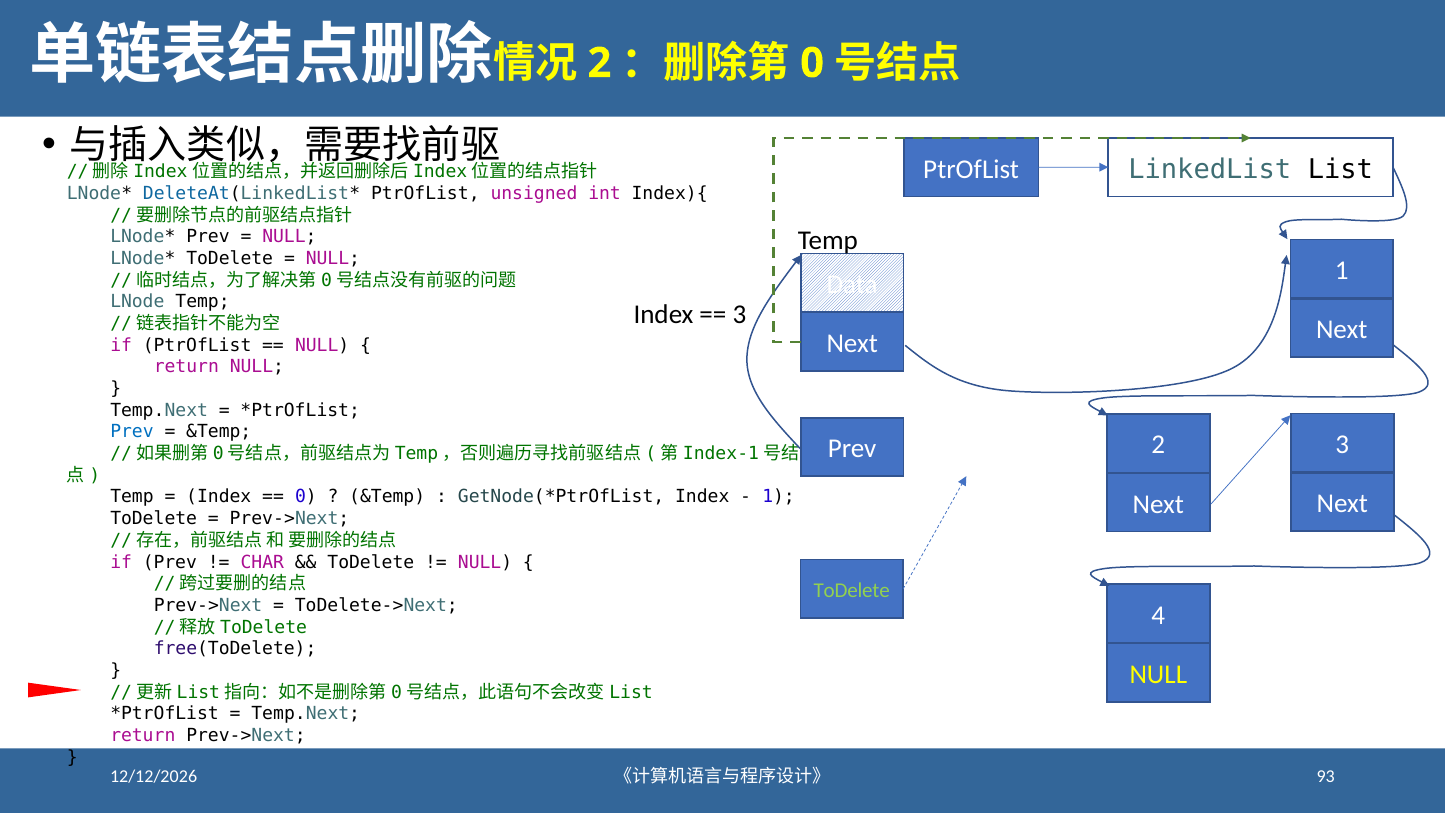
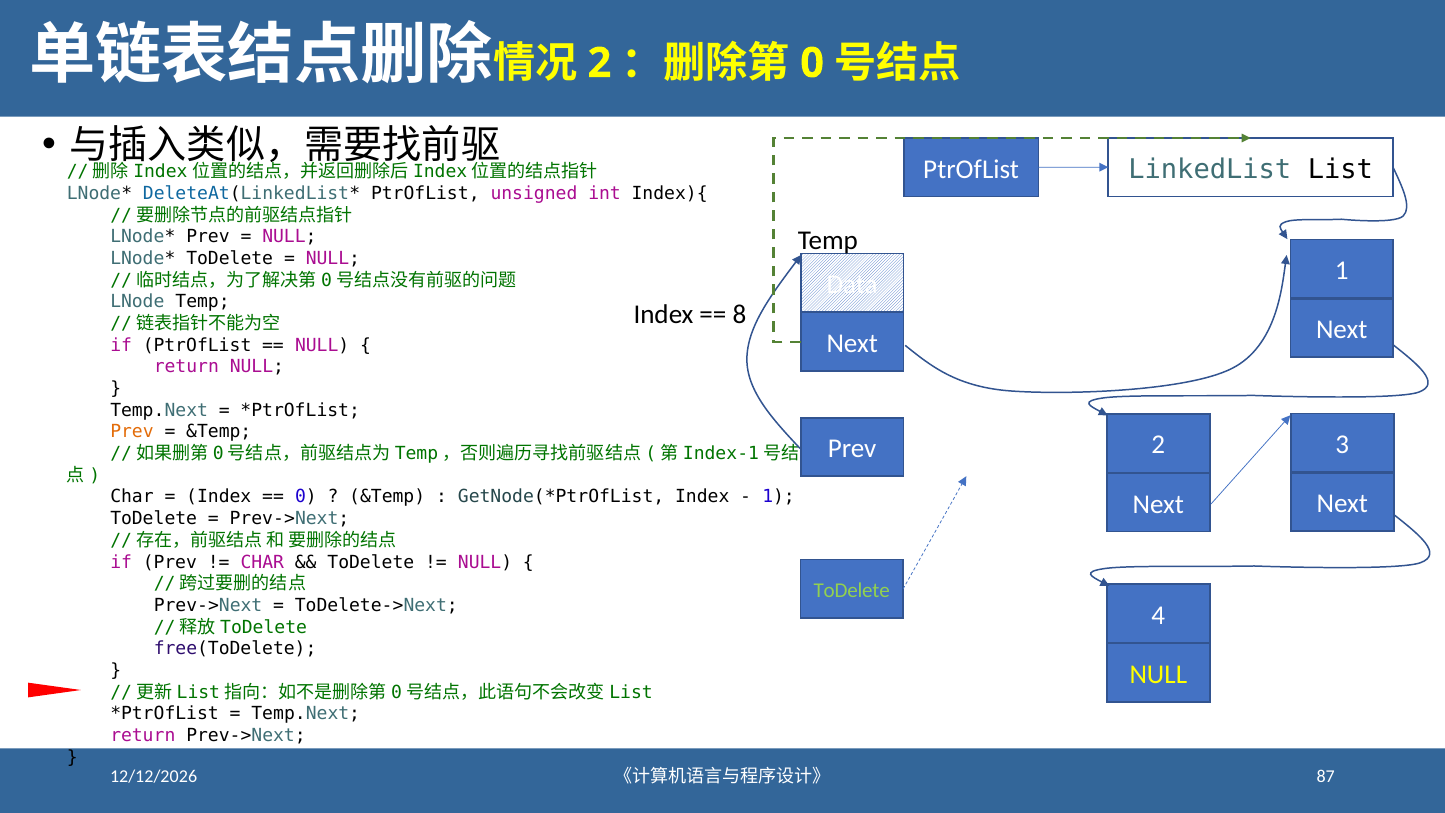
3 at (739, 314): 3 -> 8
Prev at (132, 432) colour: blue -> orange
Temp at (132, 497): Temp -> Char
93: 93 -> 87
